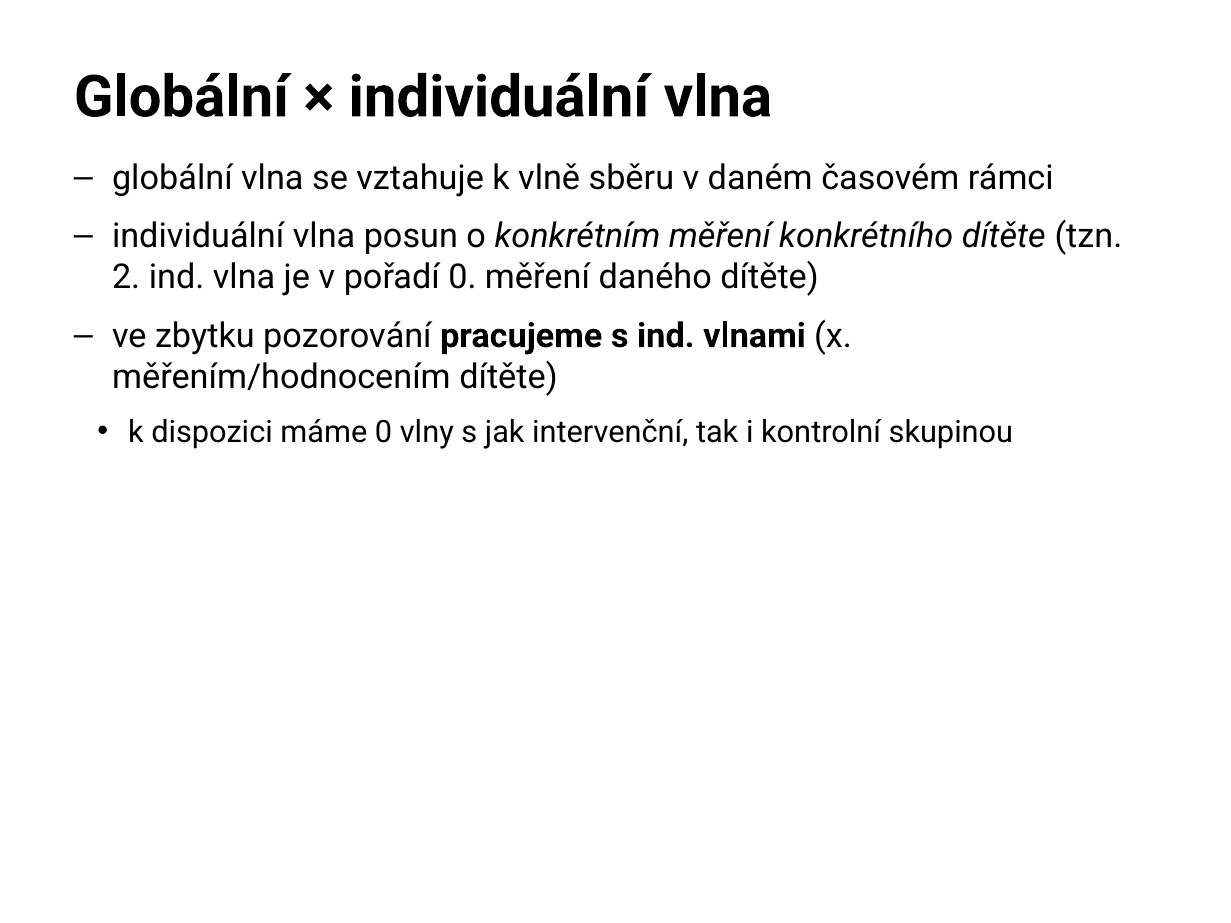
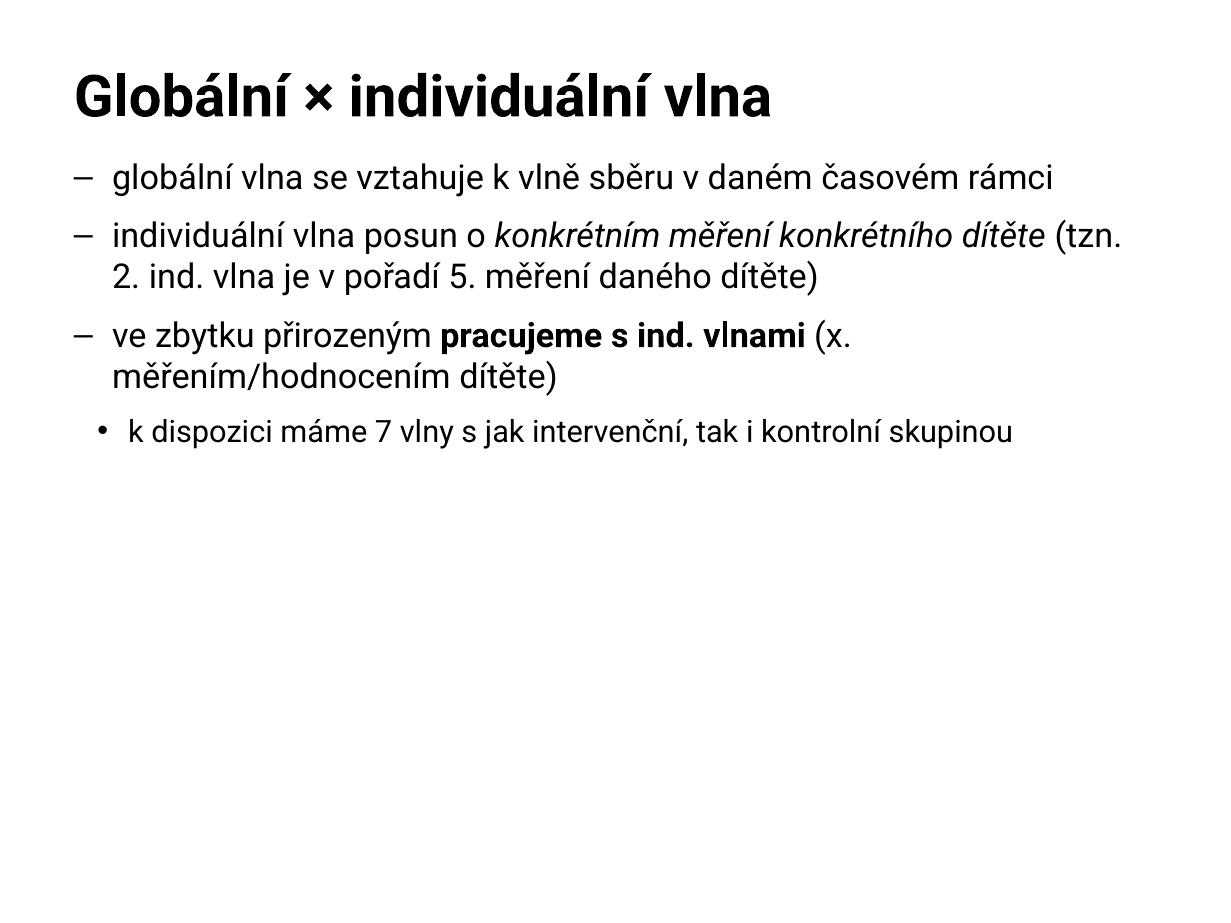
pořadí 0: 0 -> 5
pozorování: pozorování -> přirozeným
máme 0: 0 -> 7
